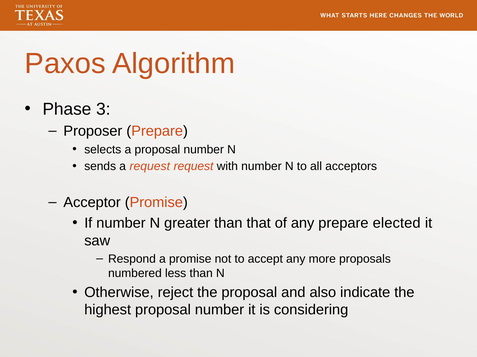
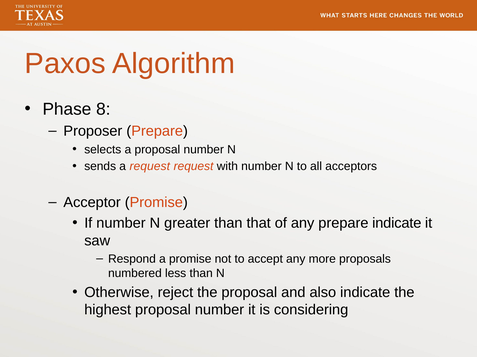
3: 3 -> 8
prepare elected: elected -> indicate
